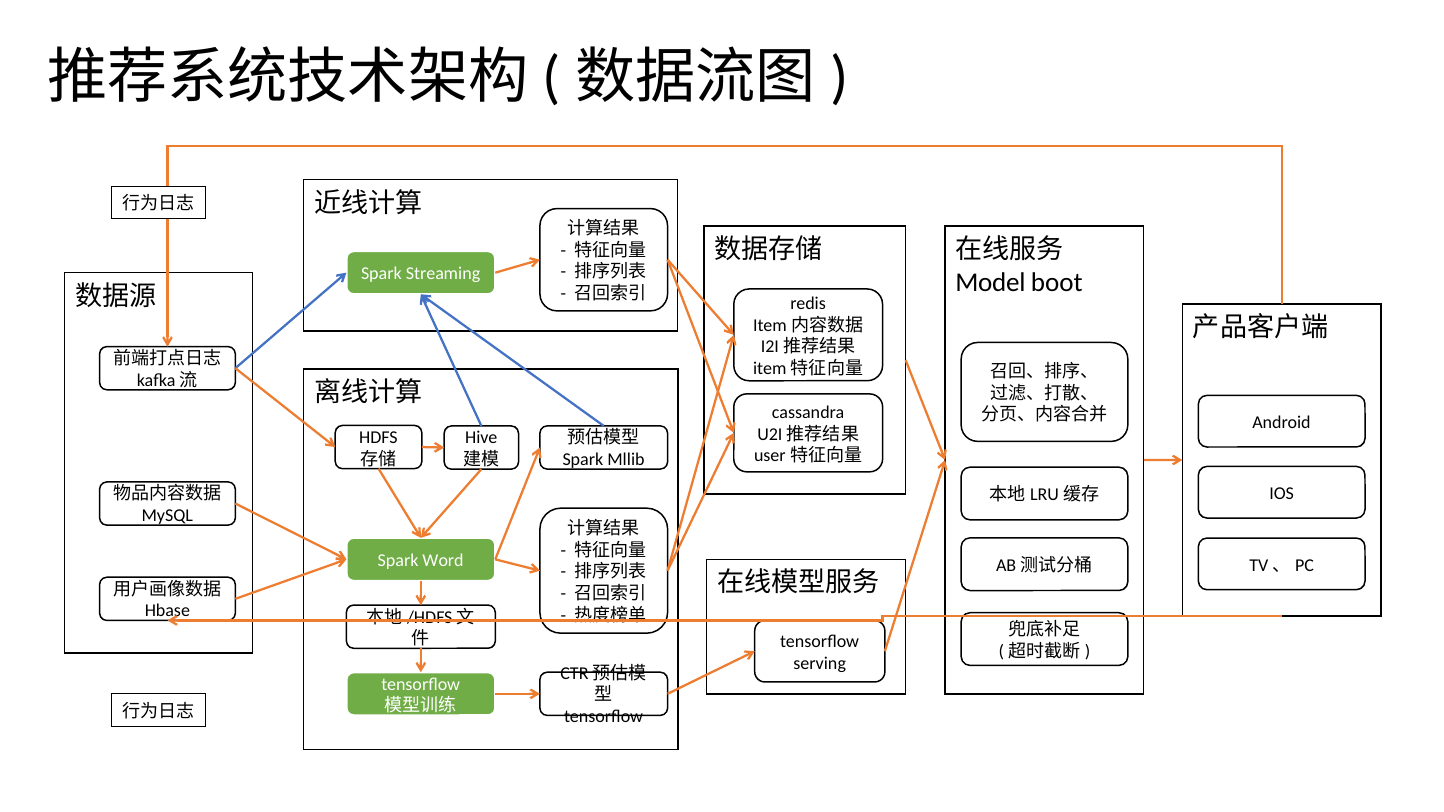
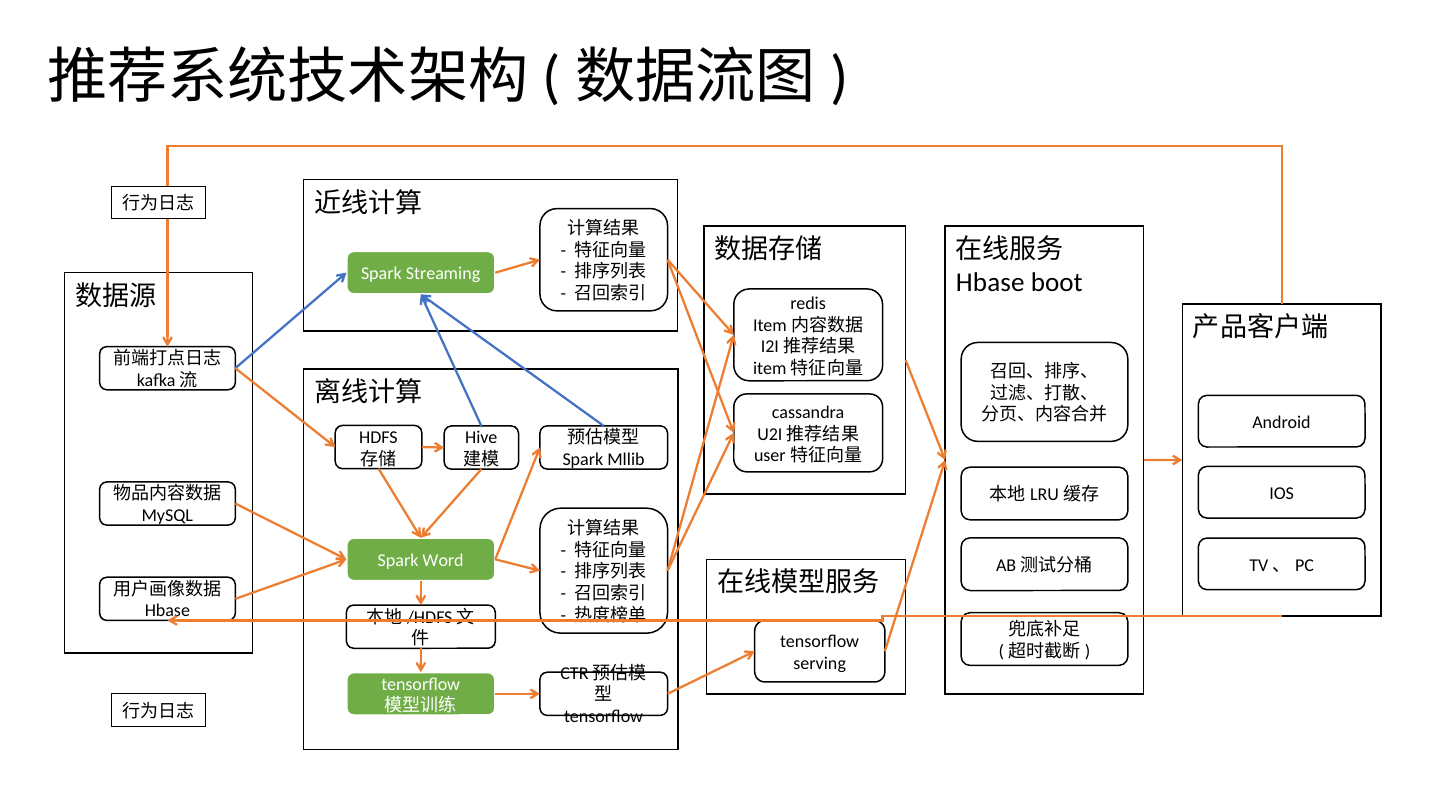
Model at (990, 282): Model -> Hbase
